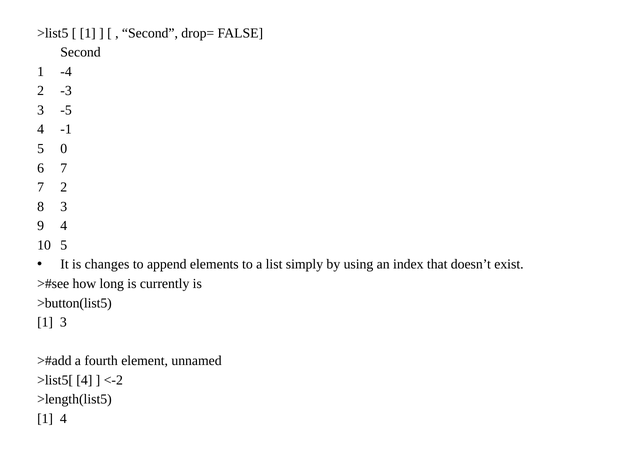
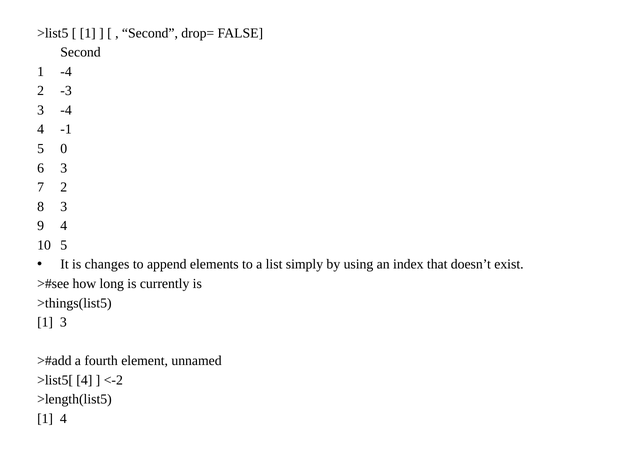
3 -5: -5 -> -4
7 at (64, 168): 7 -> 3
>button(list5: >button(list5 -> >things(list5
